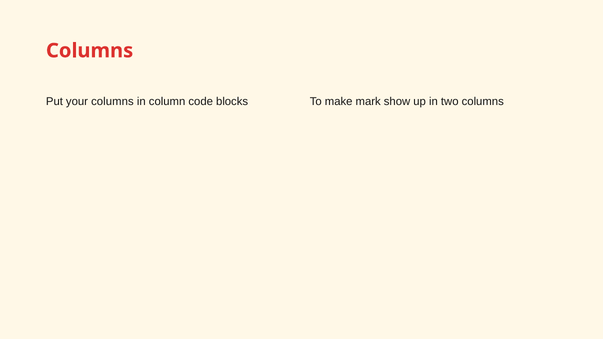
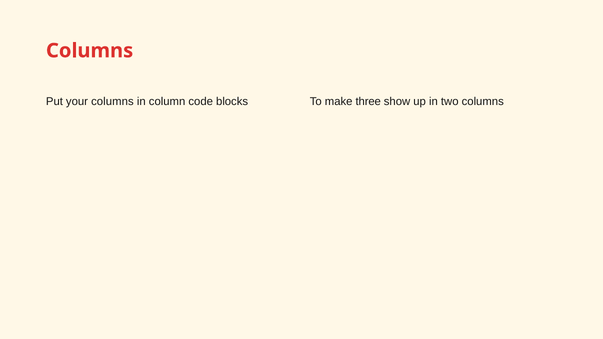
mark: mark -> three
